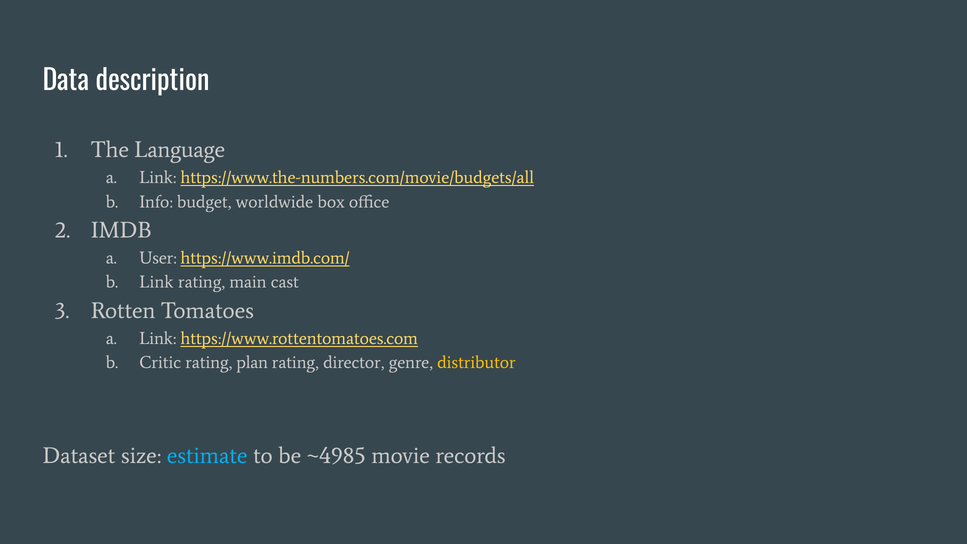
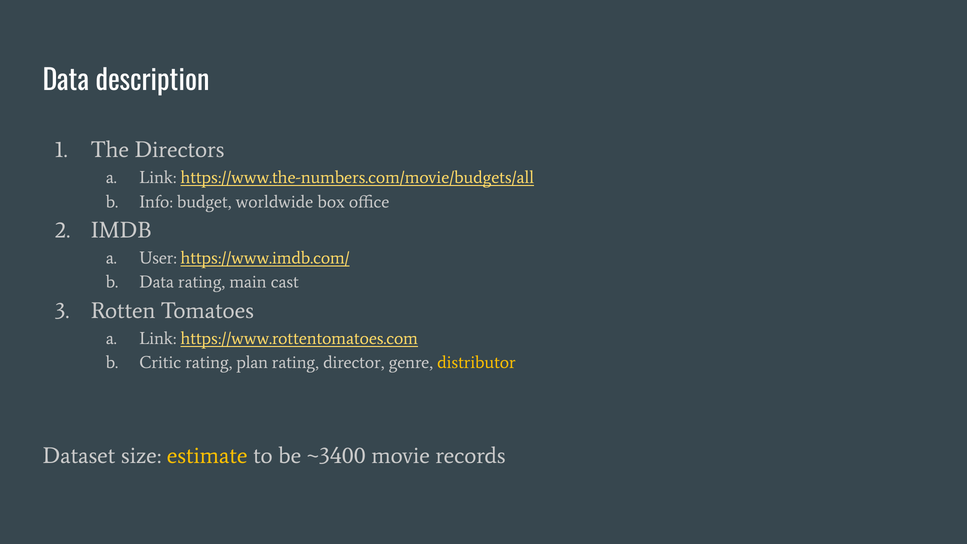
Language: Language -> Directors
Link at (156, 282): Link -> Data
estimate colour: light blue -> yellow
~4985: ~4985 -> ~3400
